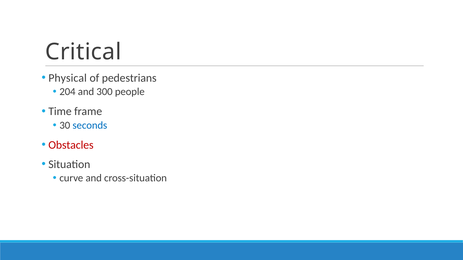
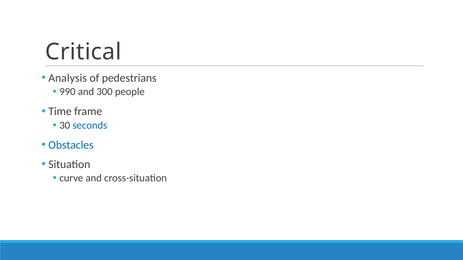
Physical: Physical -> Analysis
204: 204 -> 990
Obstacles colour: red -> blue
